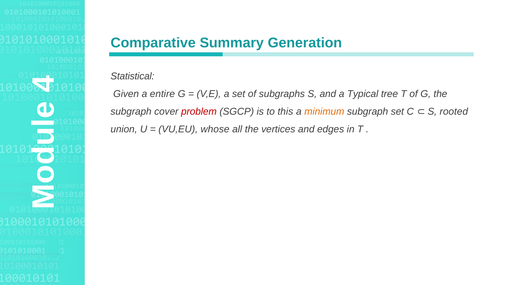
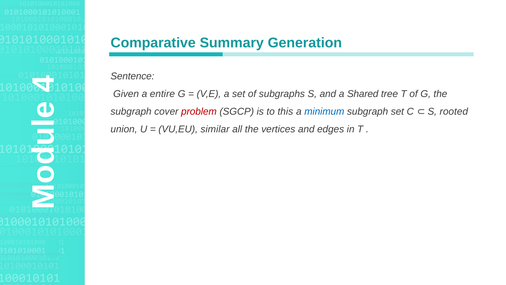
Statistical: Statistical -> Sentence
Typical: Typical -> Shared
minimum colour: orange -> blue
whose: whose -> similar
